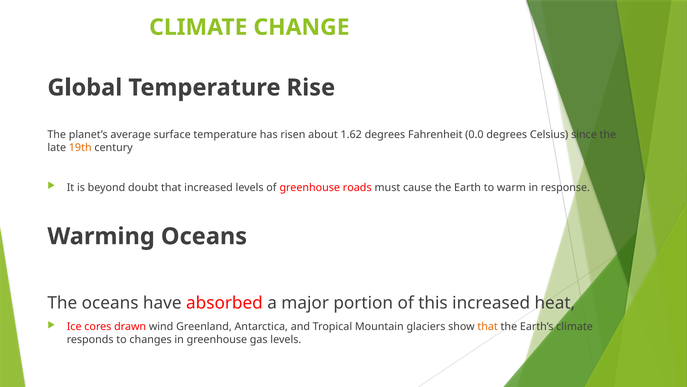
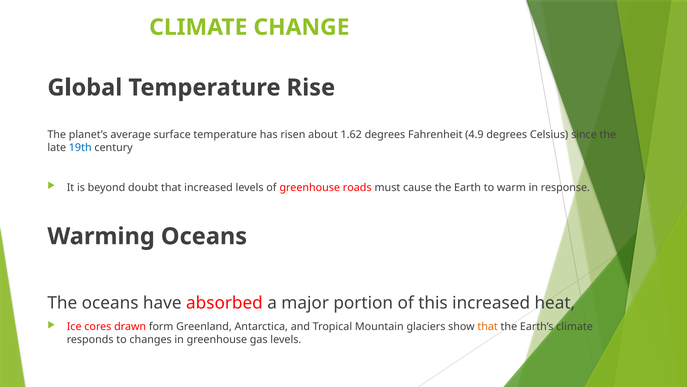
0.0: 0.0 -> 4.9
19th colour: orange -> blue
wind: wind -> form
